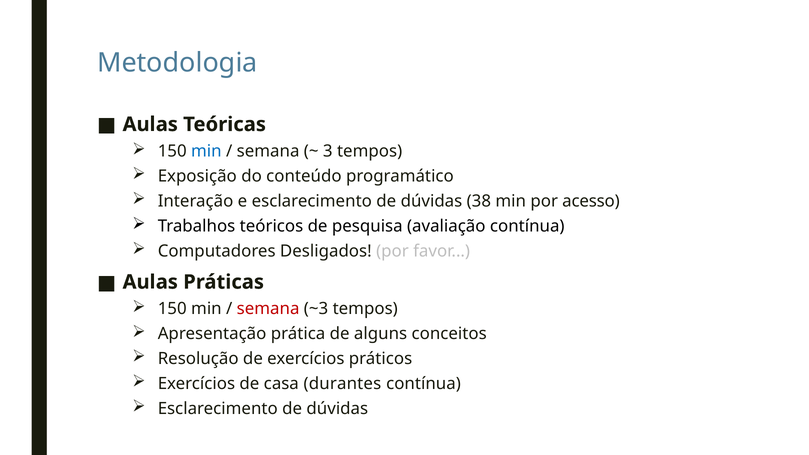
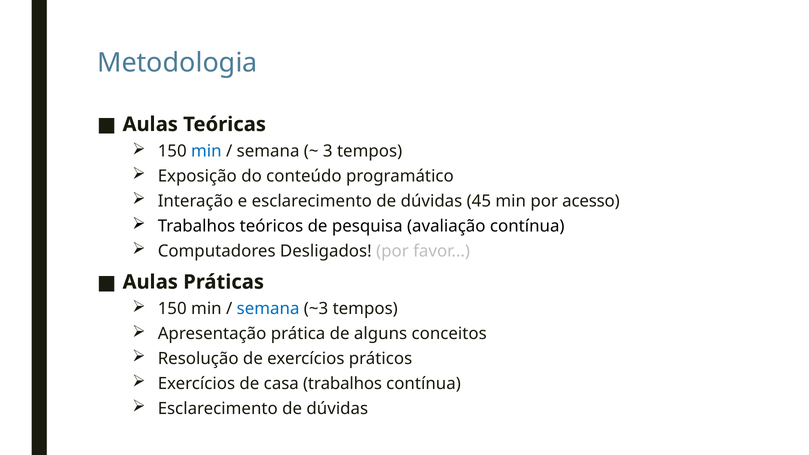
38: 38 -> 45
semana at (268, 309) colour: red -> blue
casa durantes: durantes -> trabalhos
